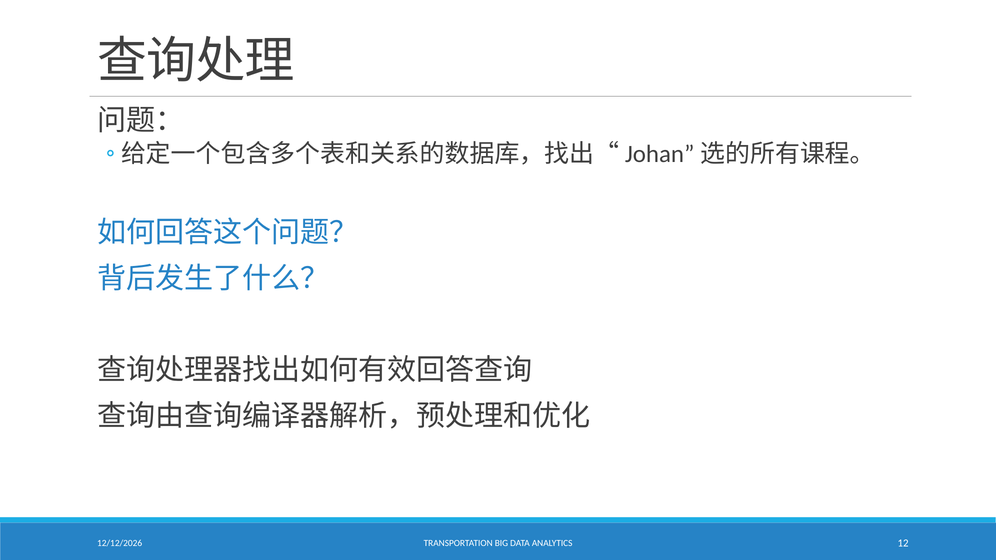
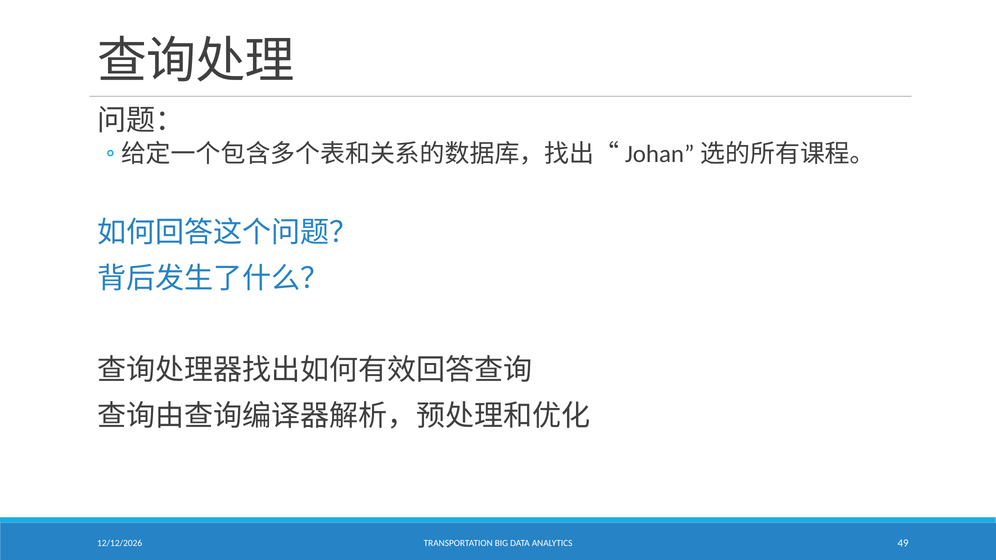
12: 12 -> 49
